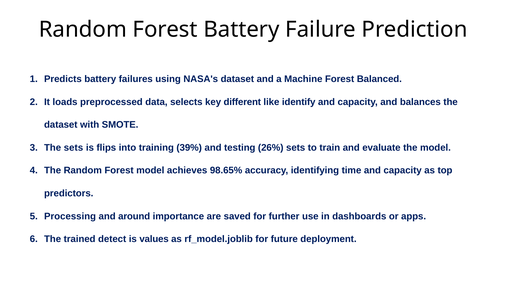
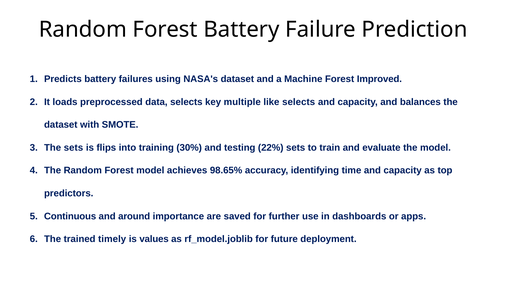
Balanced: Balanced -> Improved
different: different -> multiple
like identify: identify -> selects
39%: 39% -> 30%
26%: 26% -> 22%
Processing: Processing -> Continuous
detect: detect -> timely
